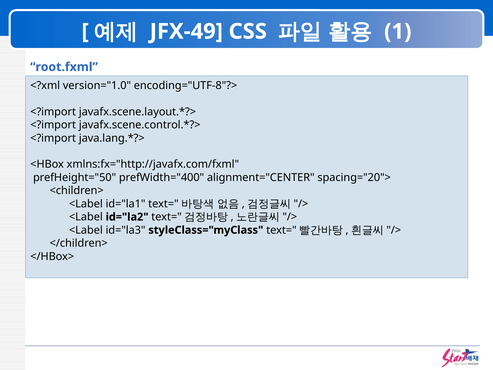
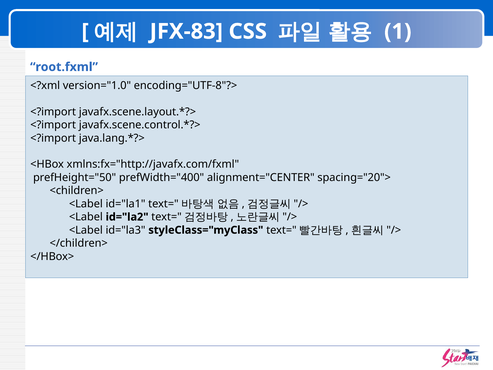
JFX-49: JFX-49 -> JFX-83
